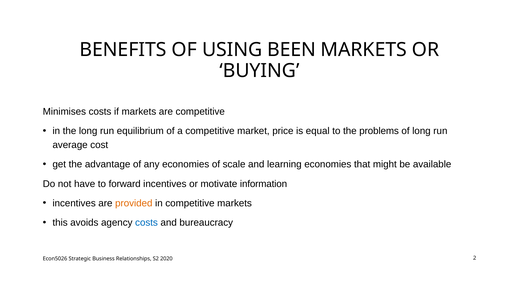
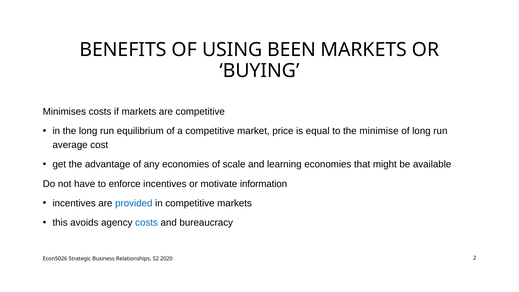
problems: problems -> minimise
forward: forward -> enforce
provided colour: orange -> blue
